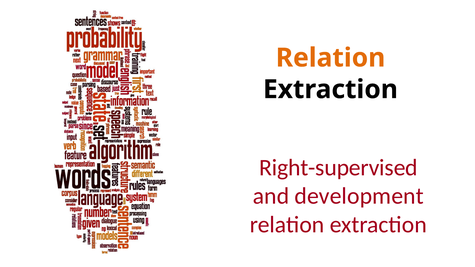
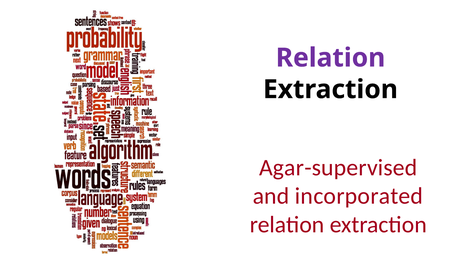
Relation at (331, 58) colour: orange -> purple
Right-supervised: Right-supervised -> Agar-supervised
development: development -> incorporated
